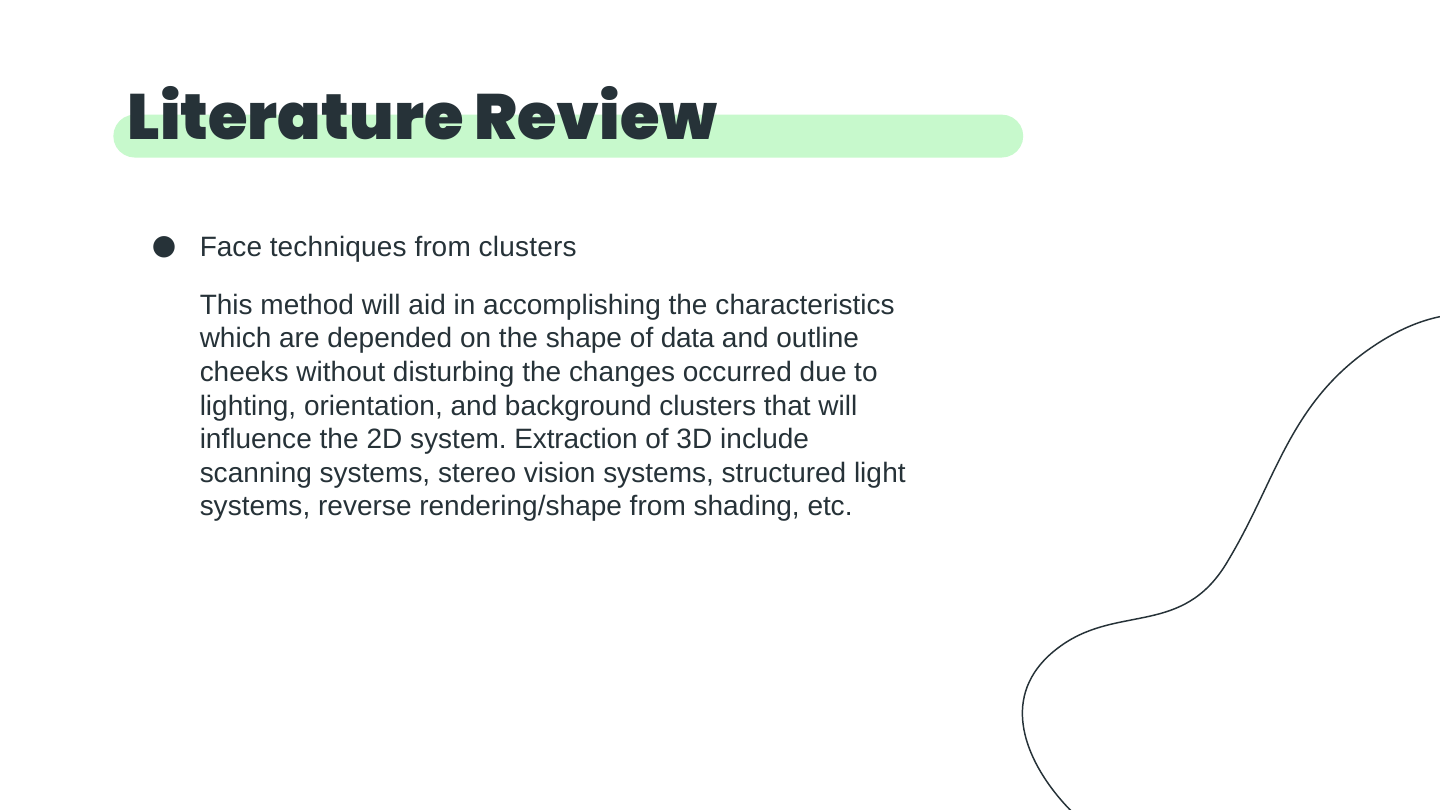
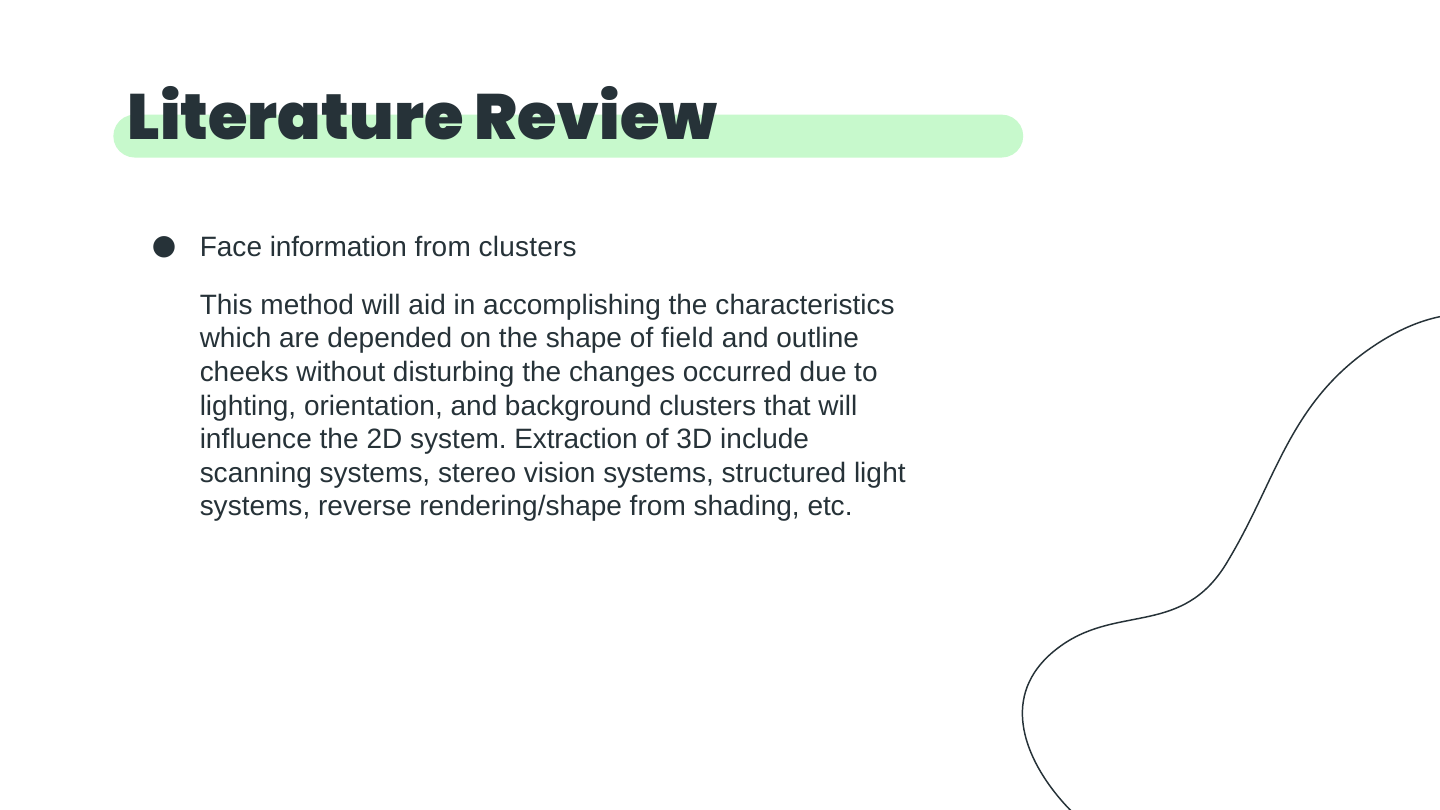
techniques: techniques -> information
data: data -> field
